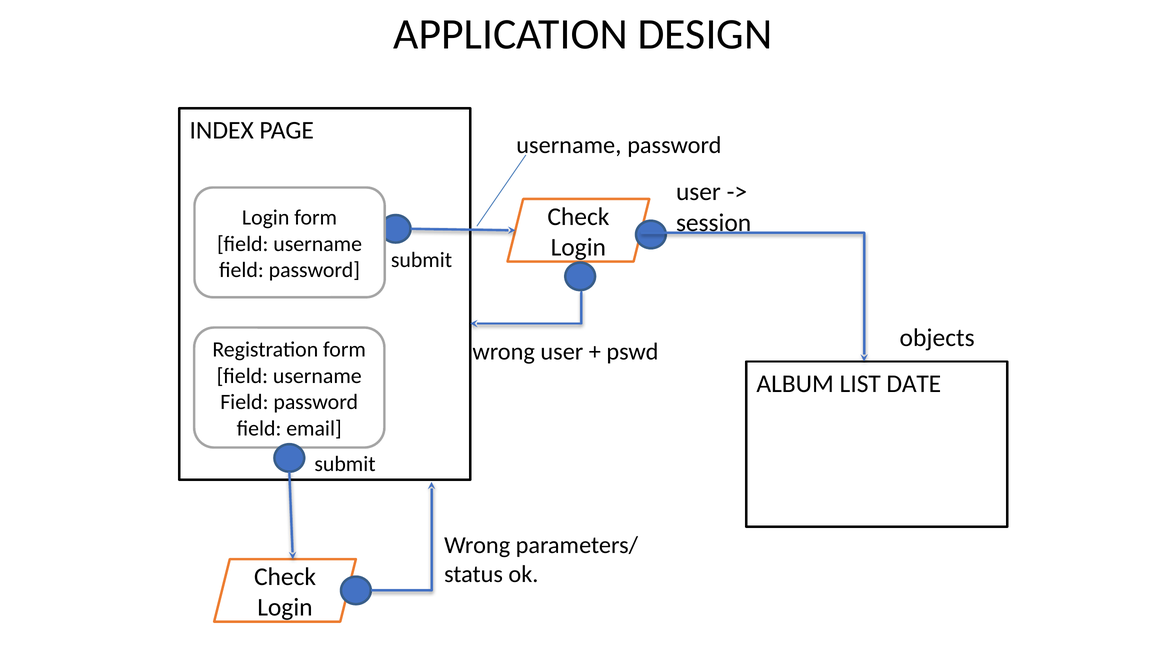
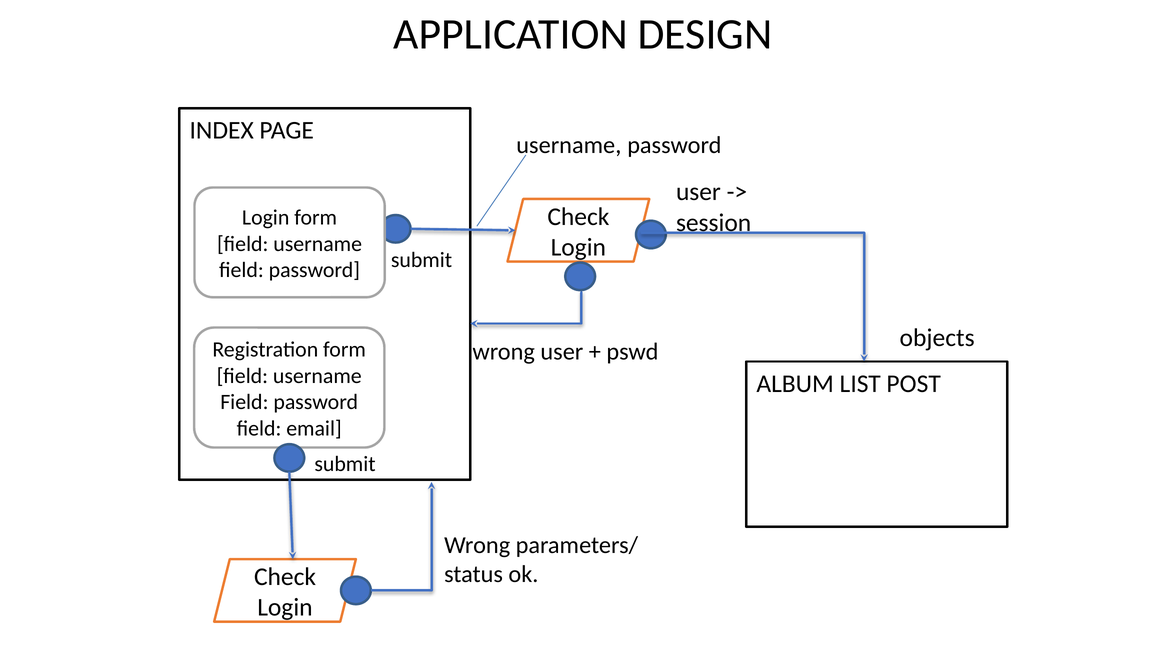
DATE: DATE -> POST
